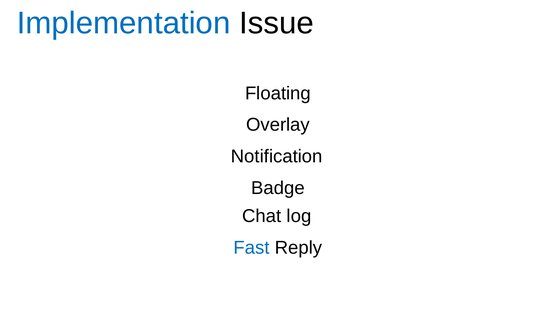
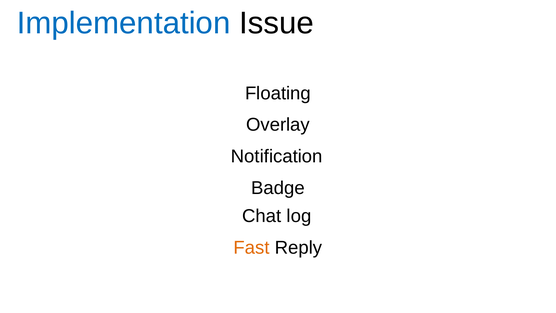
Fast colour: blue -> orange
